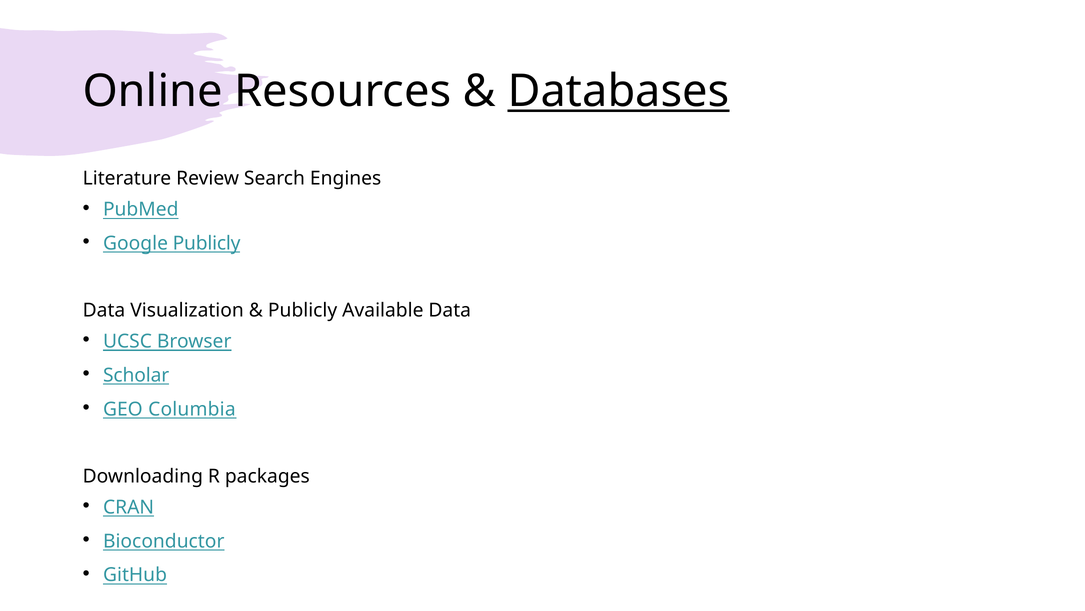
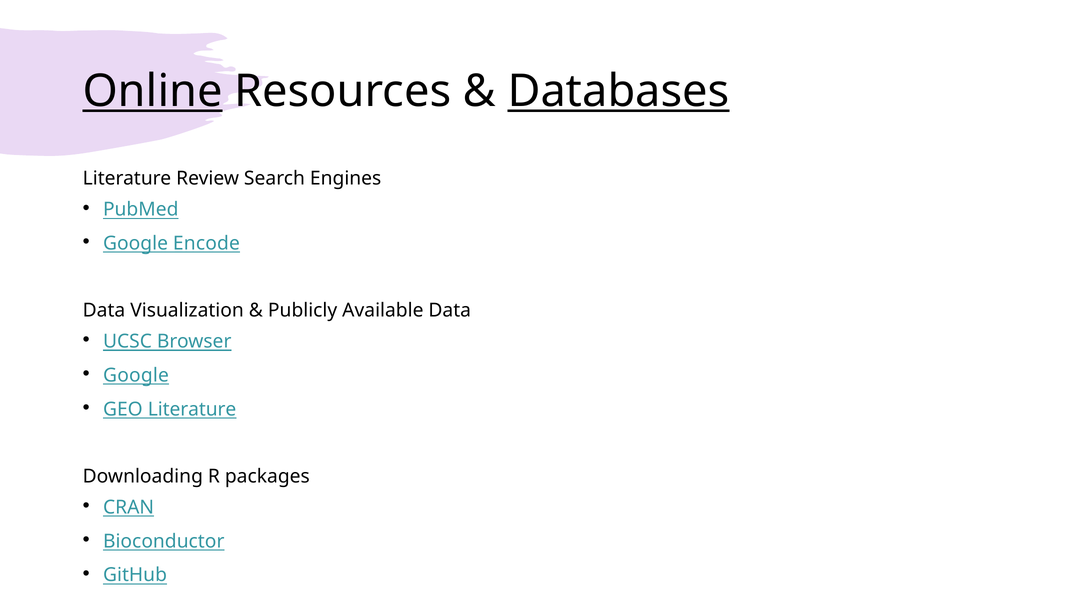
Online underline: none -> present
Google Publicly: Publicly -> Encode
Scholar at (136, 375): Scholar -> Google
GEO Columbia: Columbia -> Literature
